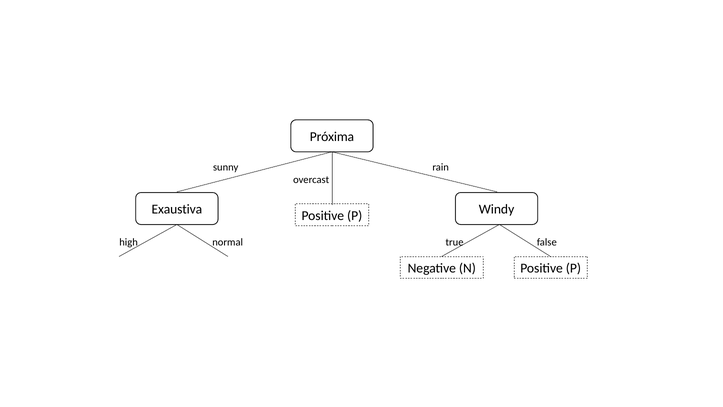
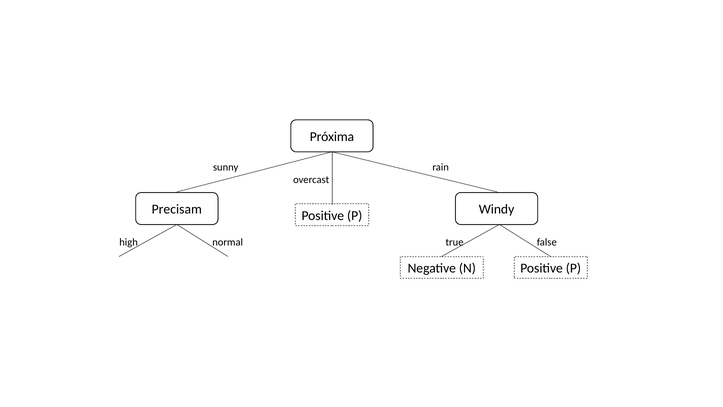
Exaustiva: Exaustiva -> Precisam
